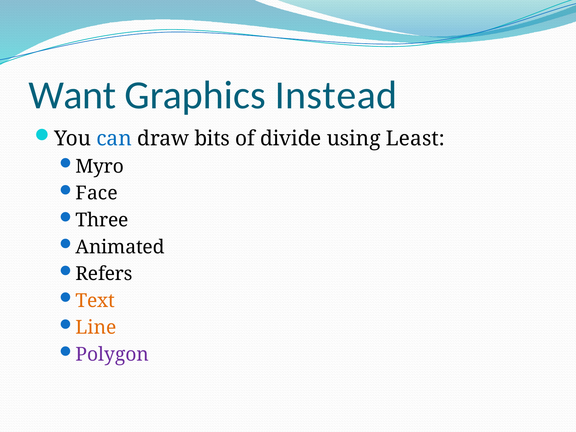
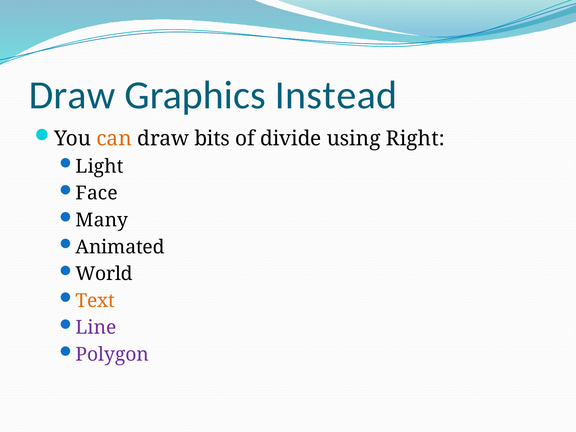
Want at (72, 95): Want -> Draw
can colour: blue -> orange
Least: Least -> Right
Myro: Myro -> Light
Three: Three -> Many
Refers: Refers -> World
Line colour: orange -> purple
